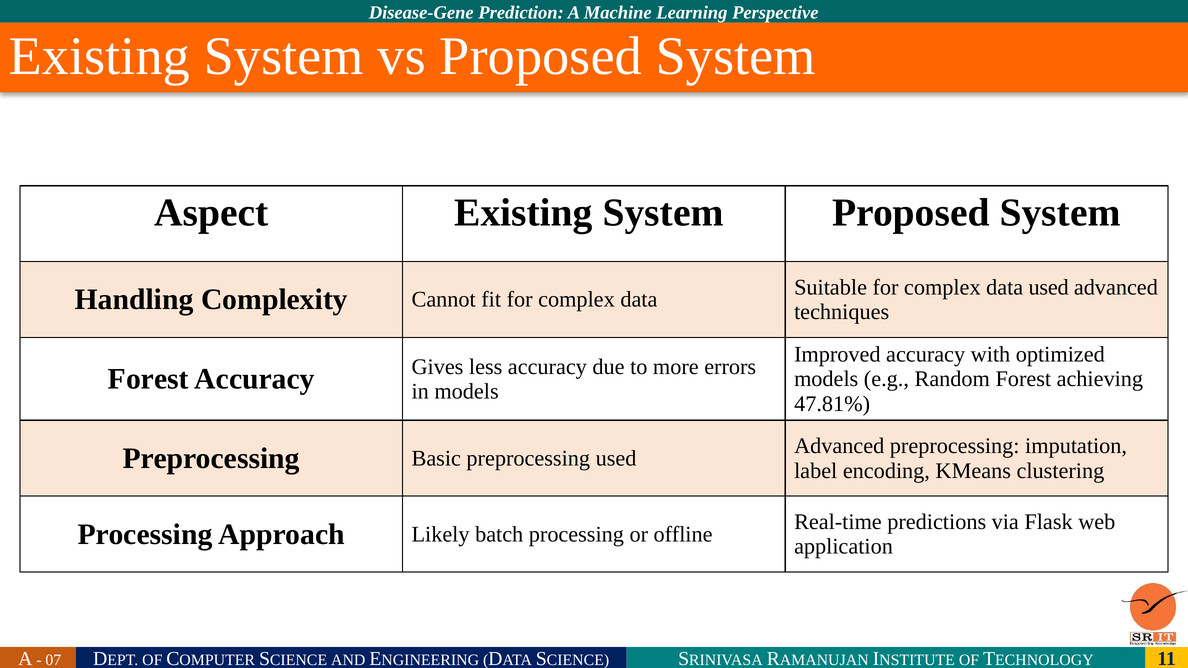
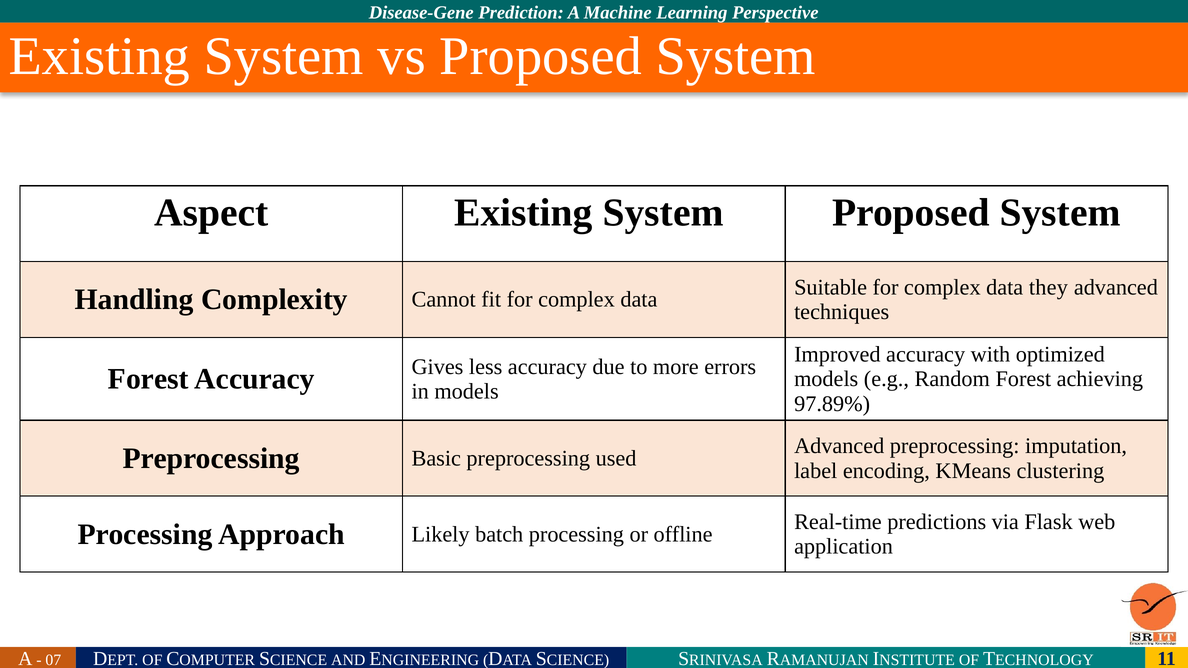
data used: used -> they
47.81%: 47.81% -> 97.89%
